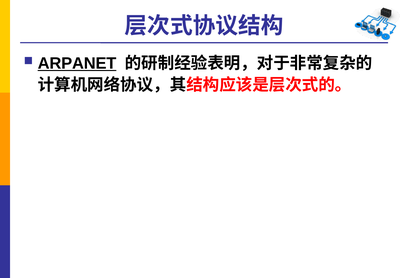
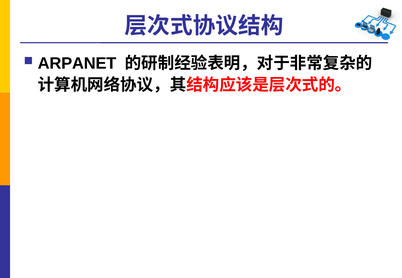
ARPANET underline: present -> none
